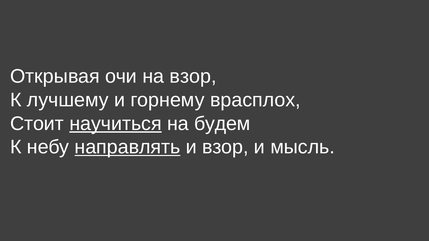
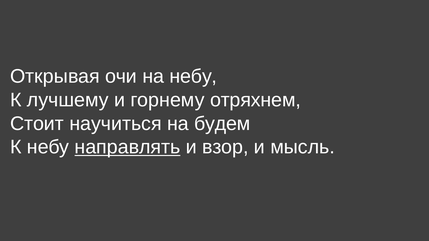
на взор: взор -> небу
врасплох: врасплох -> отряхнем
научиться underline: present -> none
